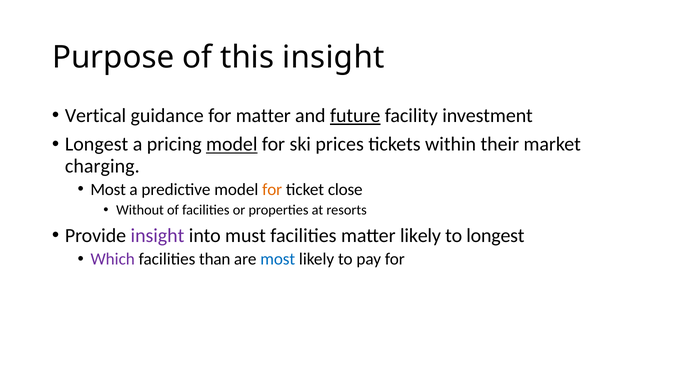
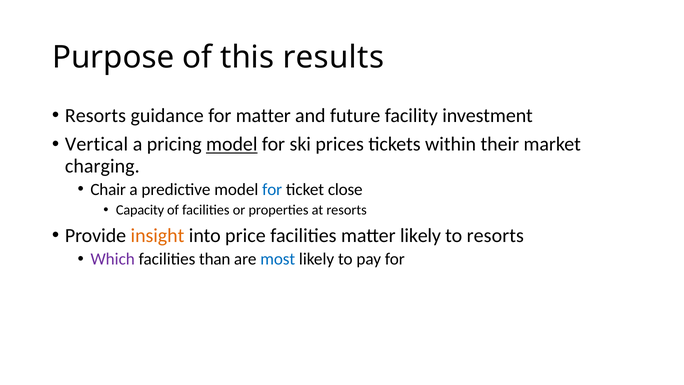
this insight: insight -> results
Vertical at (96, 116): Vertical -> Resorts
future underline: present -> none
Longest at (97, 144): Longest -> Vertical
Most at (108, 189): Most -> Chair
for at (272, 189) colour: orange -> blue
Without: Without -> Capacity
insight at (157, 235) colour: purple -> orange
must: must -> price
to longest: longest -> resorts
